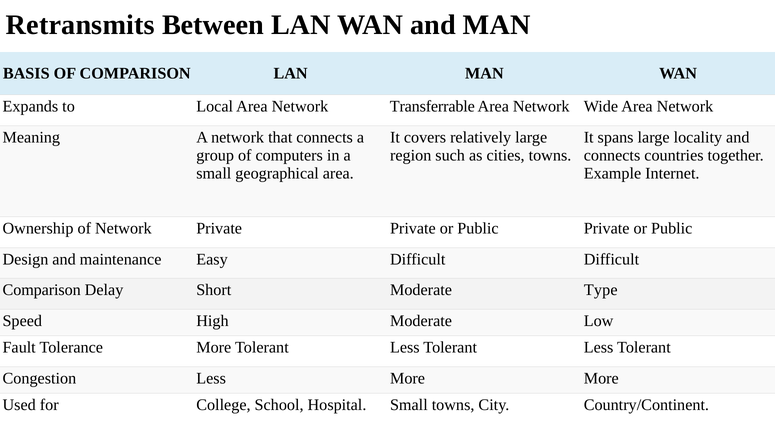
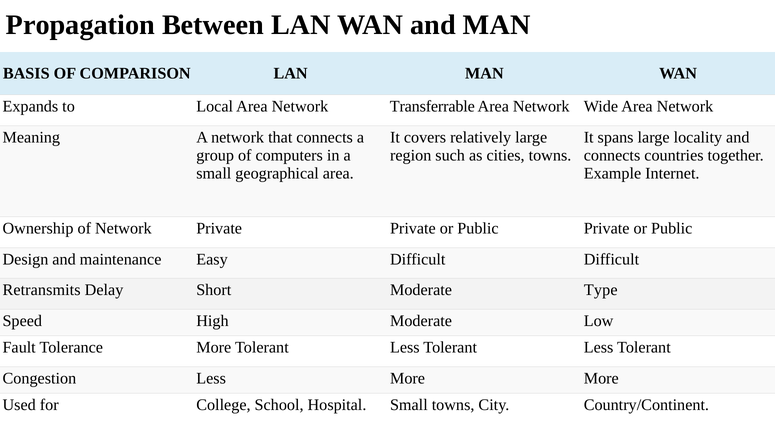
Retransmits: Retransmits -> Propagation
Comparison at (42, 290): Comparison -> Retransmits
